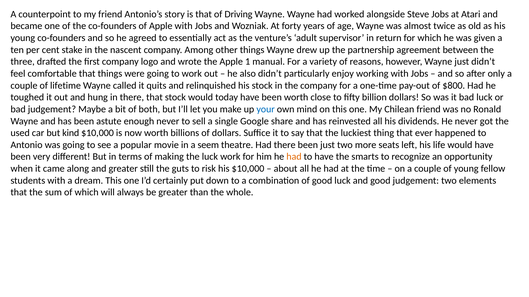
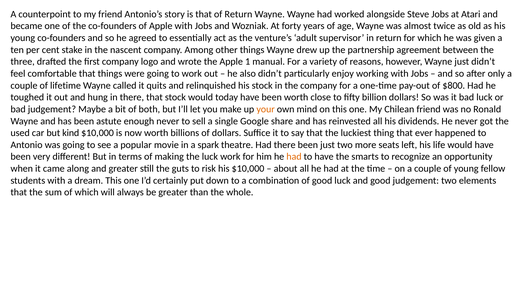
of Driving: Driving -> Return
your colour: blue -> orange
seem: seem -> spark
